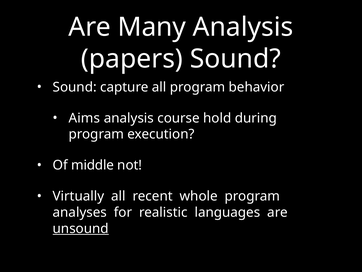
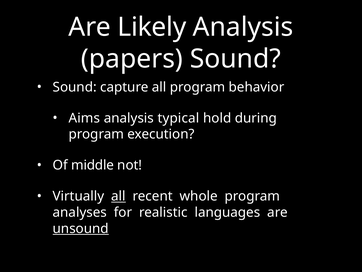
Many: Many -> Likely
course: course -> typical
all at (118, 196) underline: none -> present
